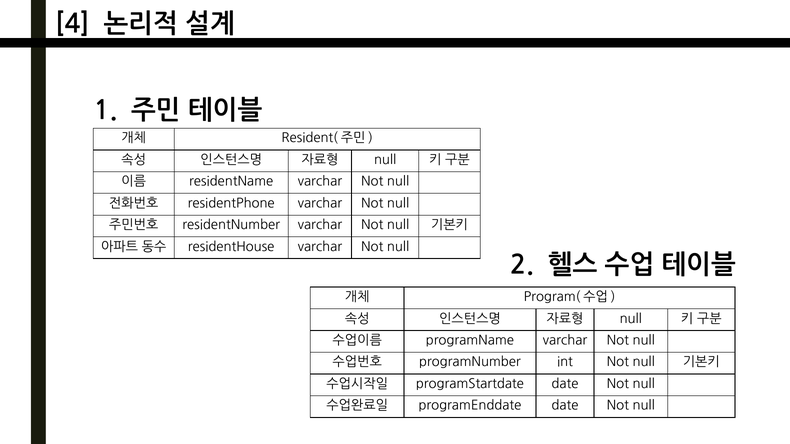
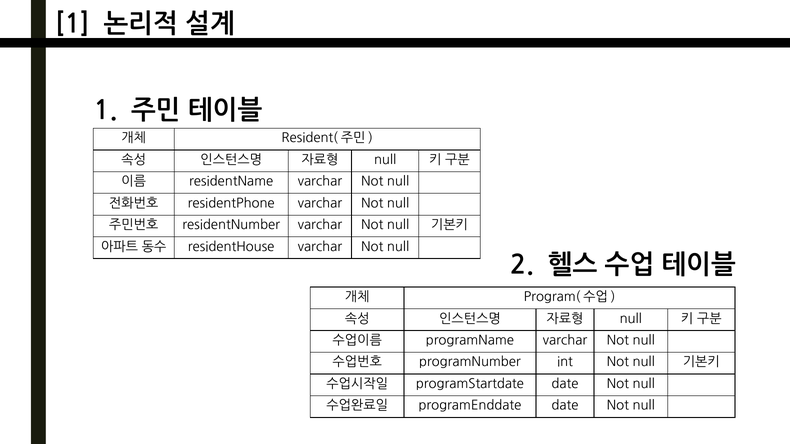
4 at (73, 24): 4 -> 1
